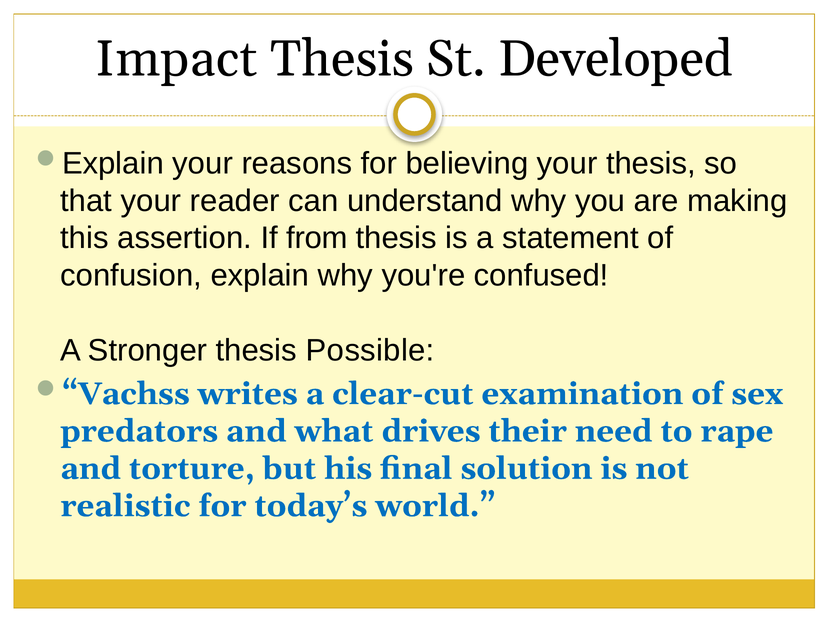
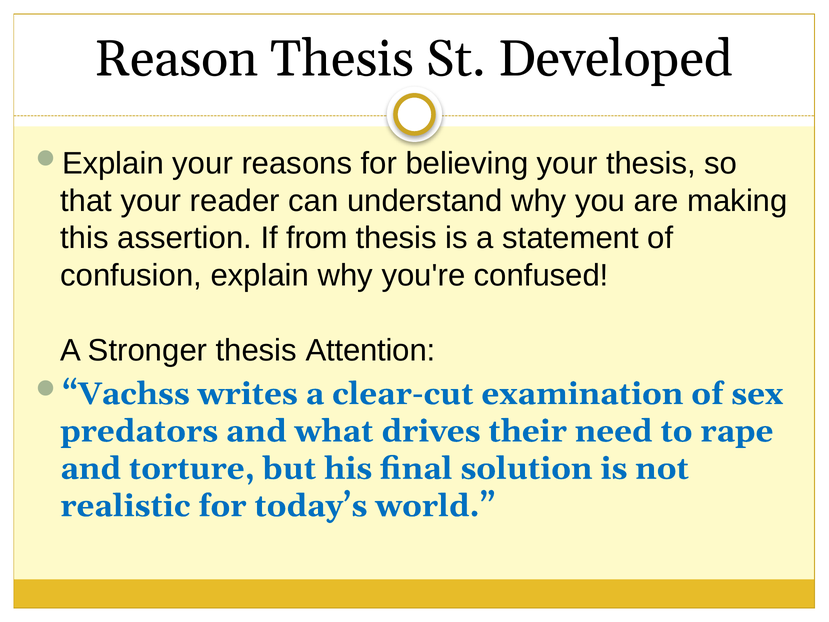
Impact: Impact -> Reason
Possible: Possible -> Attention
